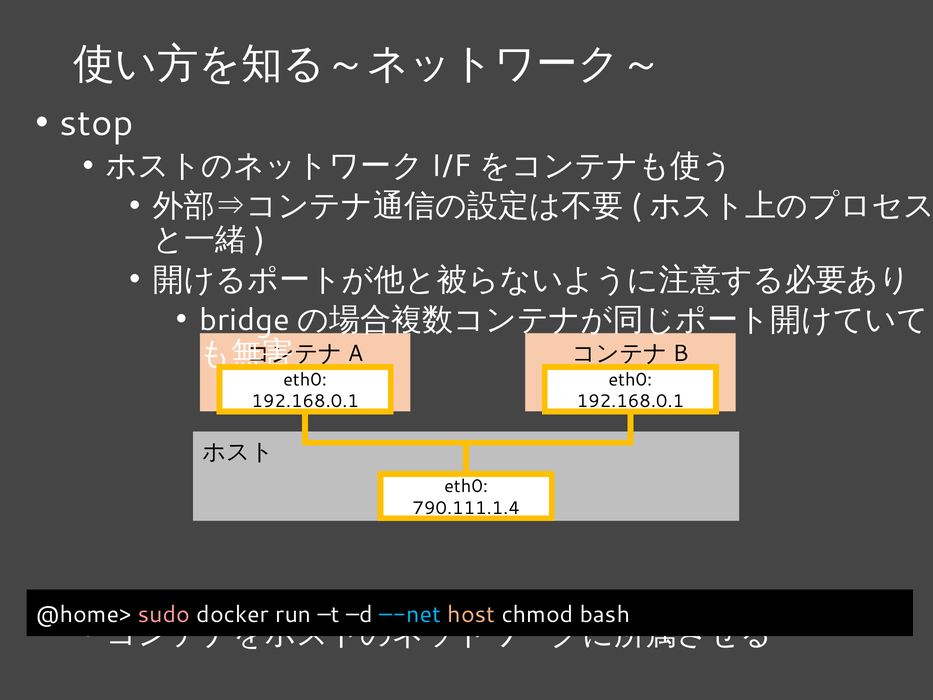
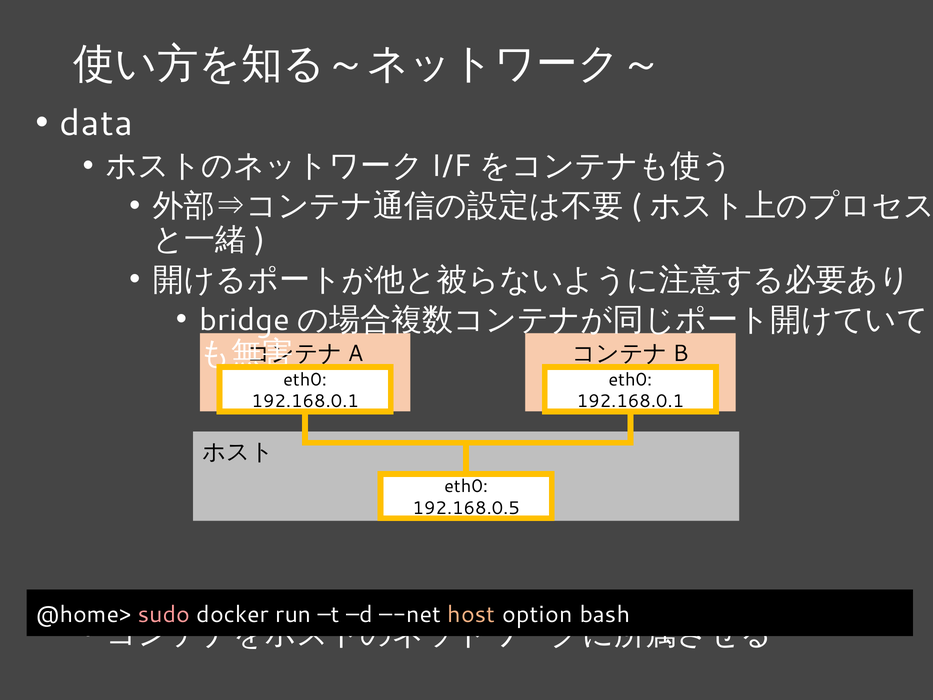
stop: stop -> data
790.111.1.4: 790.111.1.4 -> 192.168.0.5
–-net colour: light blue -> white
chmod: chmod -> option
